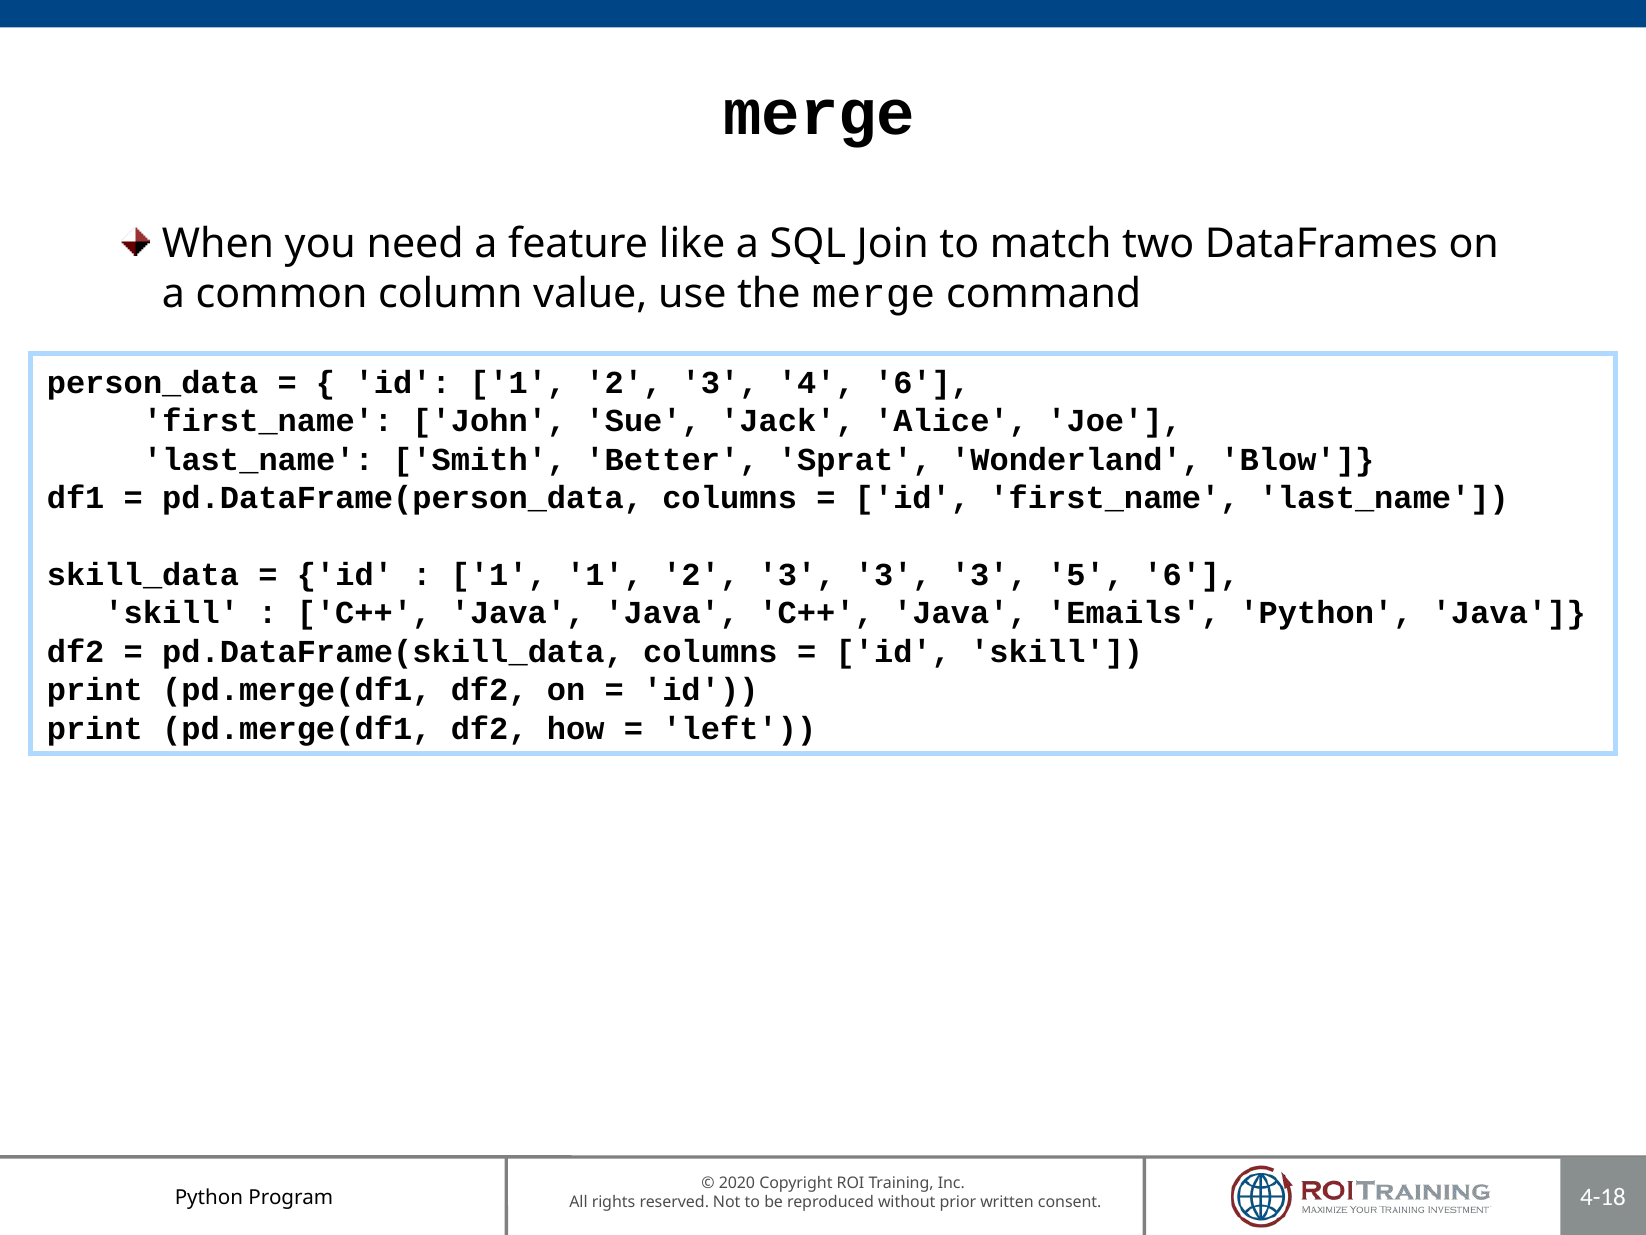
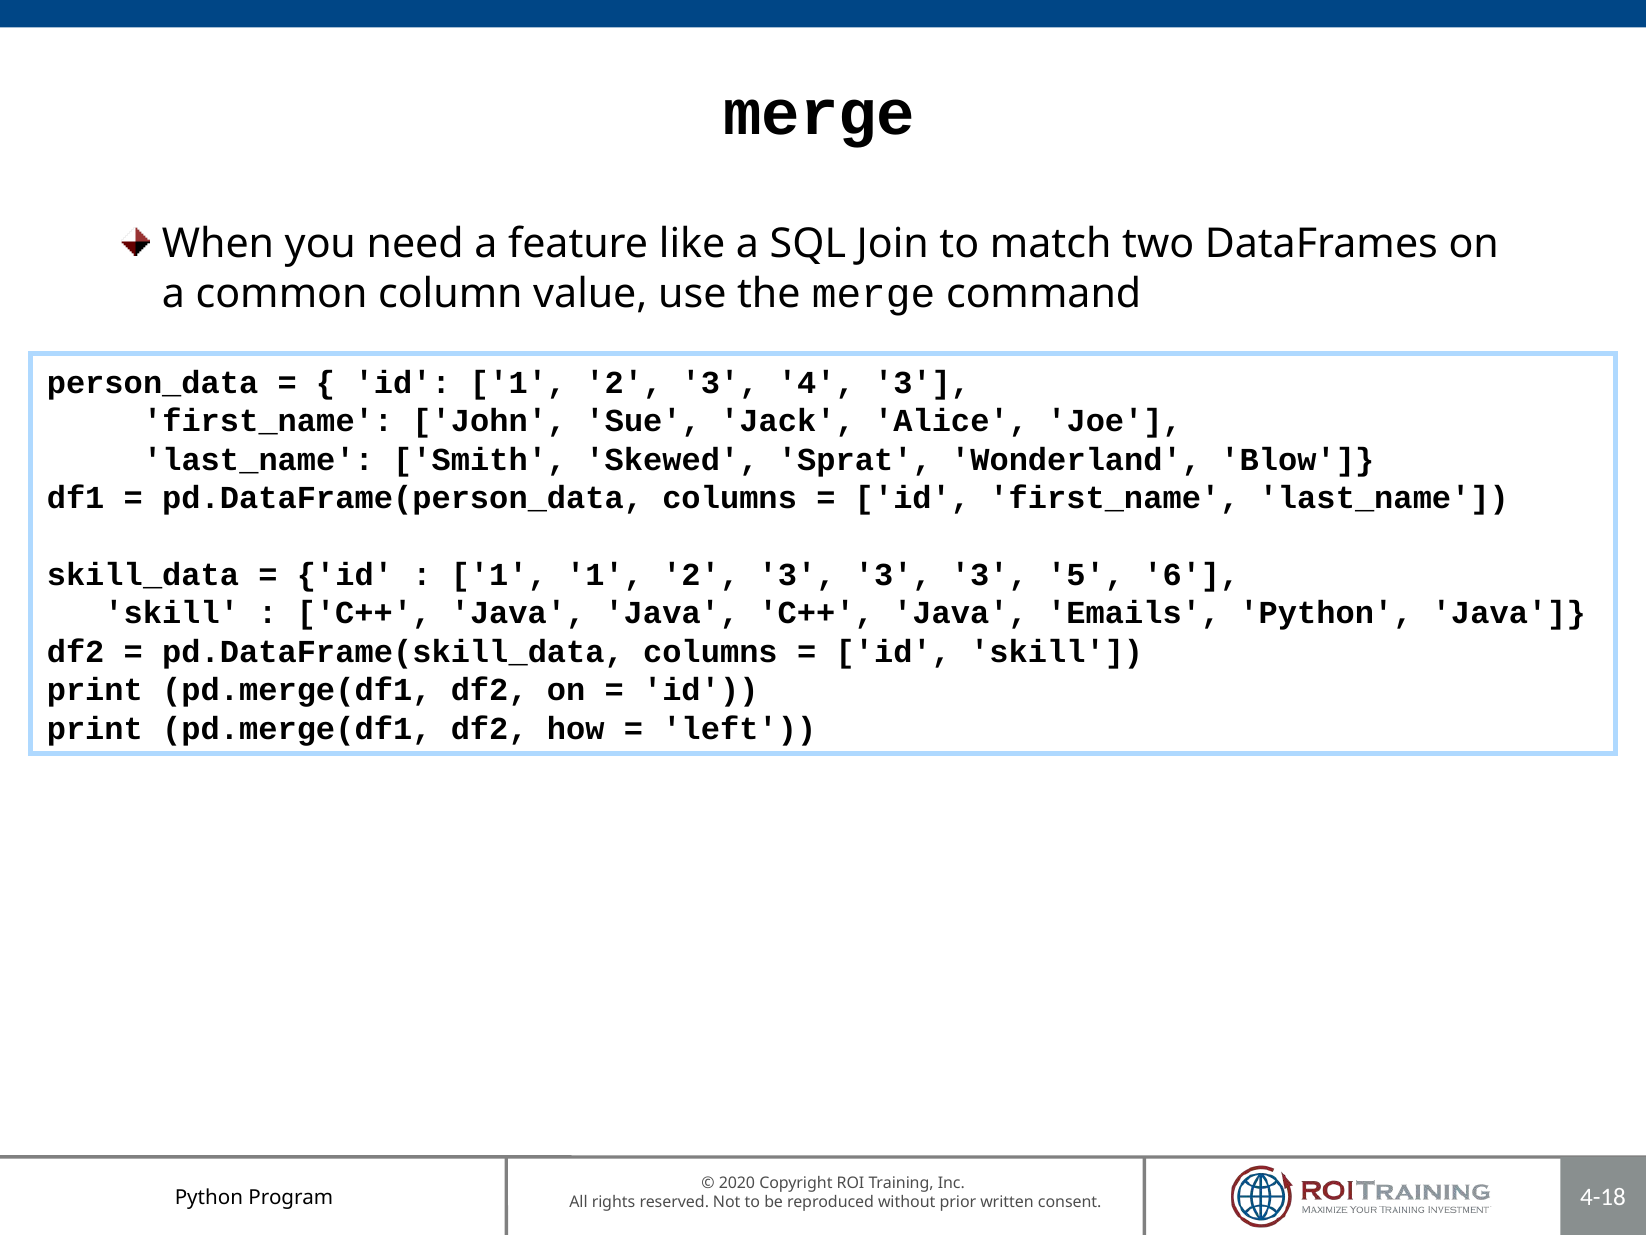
4 6: 6 -> 3
Better: Better -> Skewed
